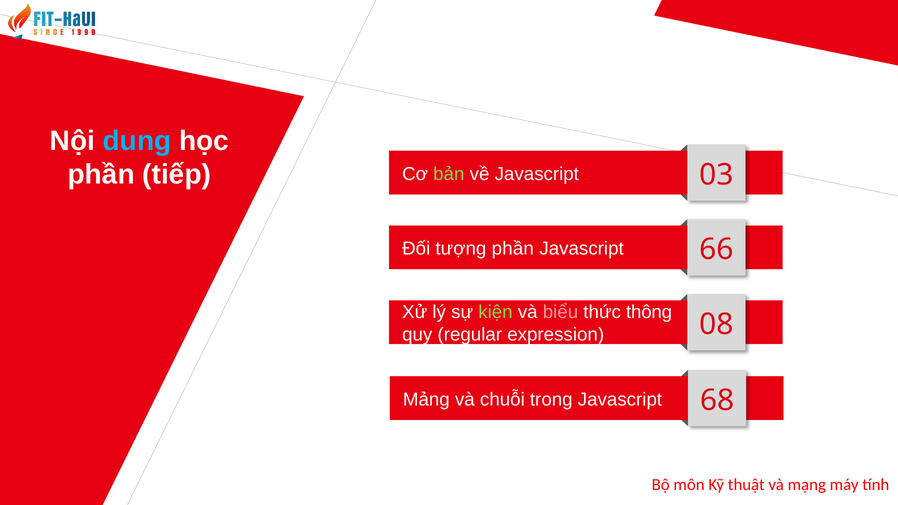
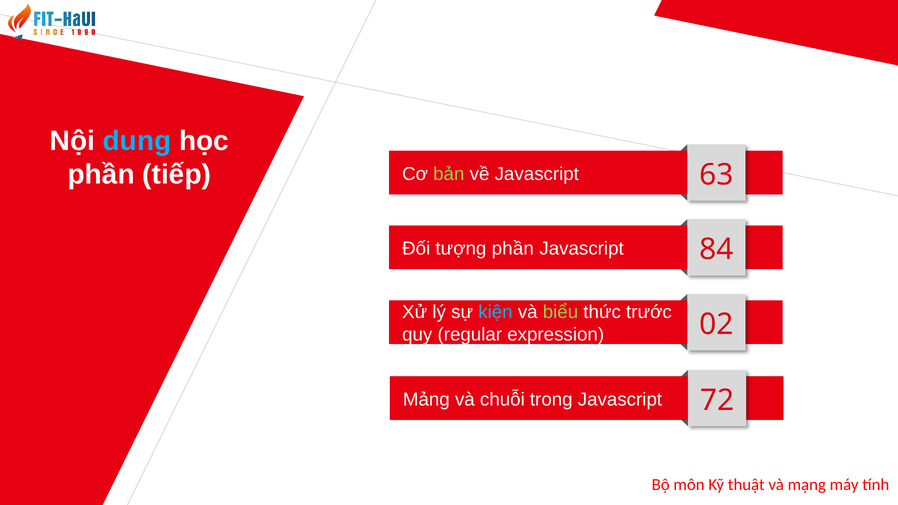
03: 03 -> 63
66: 66 -> 84
kiện colour: light green -> light blue
biểu colour: pink -> light green
thông: thông -> trước
08: 08 -> 02
68: 68 -> 72
